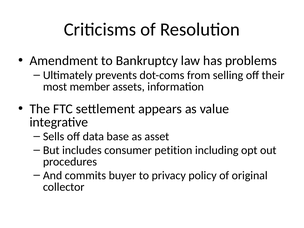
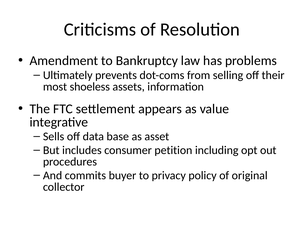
member: member -> shoeless
